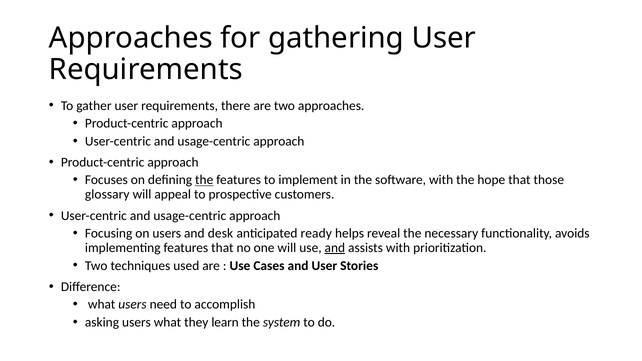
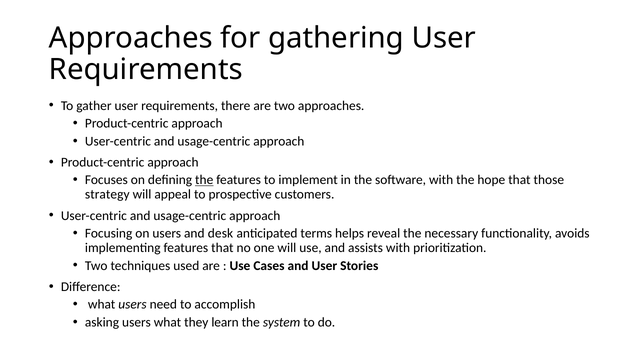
glossary: glossary -> strategy
ready: ready -> terms
and at (335, 248) underline: present -> none
